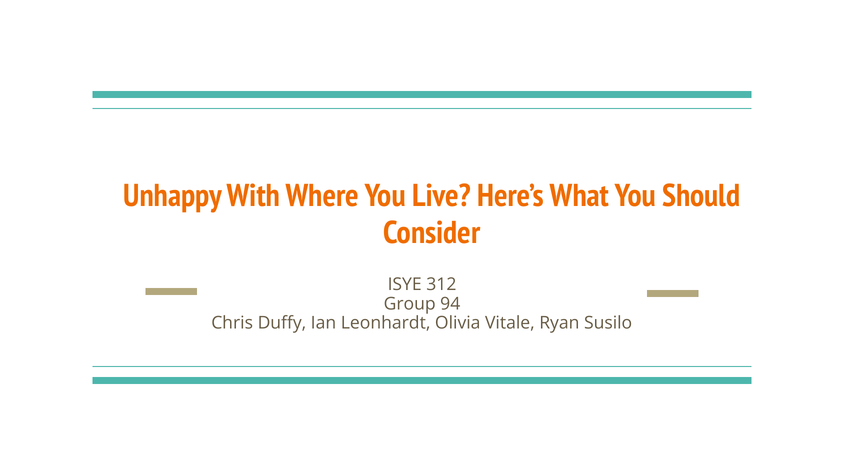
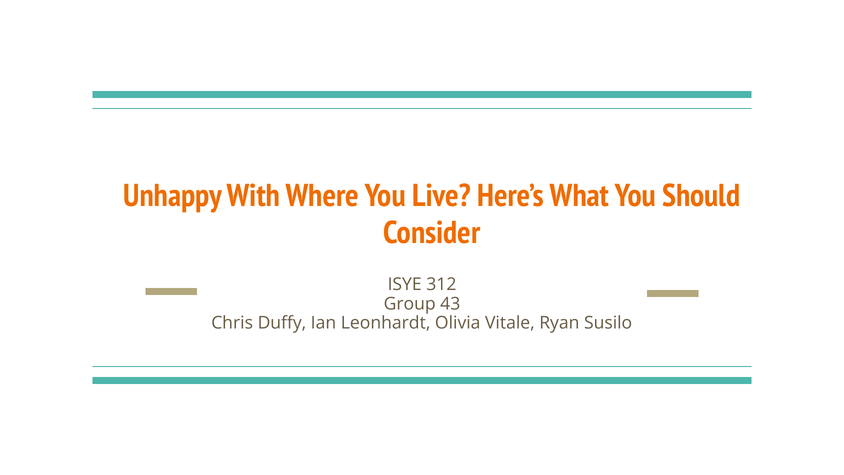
94: 94 -> 43
